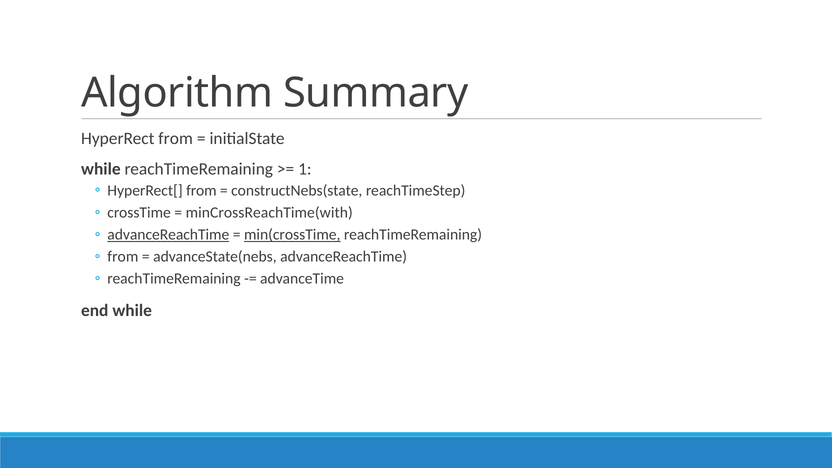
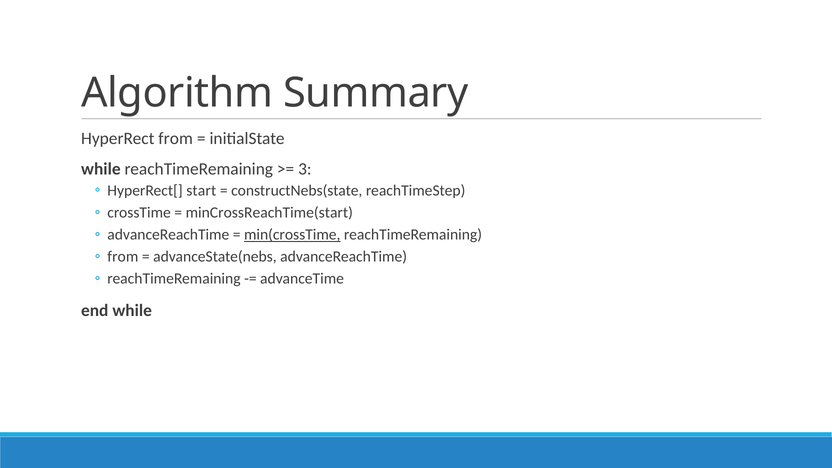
1: 1 -> 3
HyperRect[ from: from -> start
minCrossReachTime(with: minCrossReachTime(with -> minCrossReachTime(start
advanceReachTime at (168, 235) underline: present -> none
